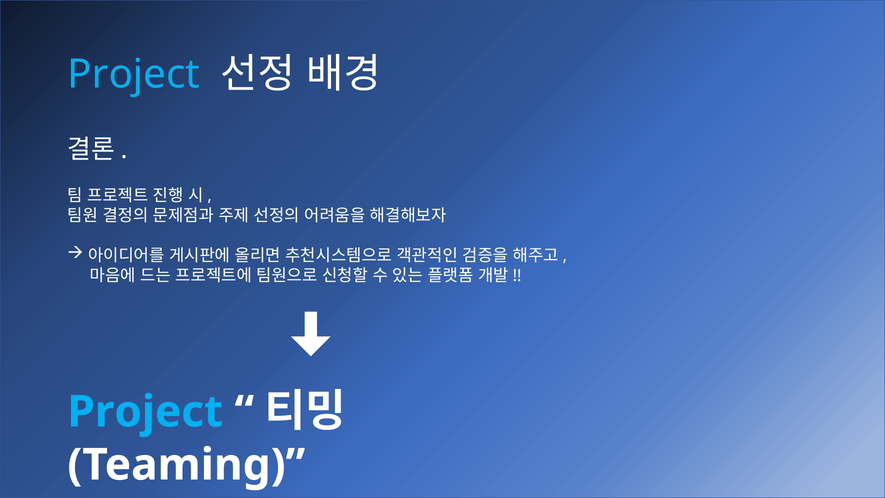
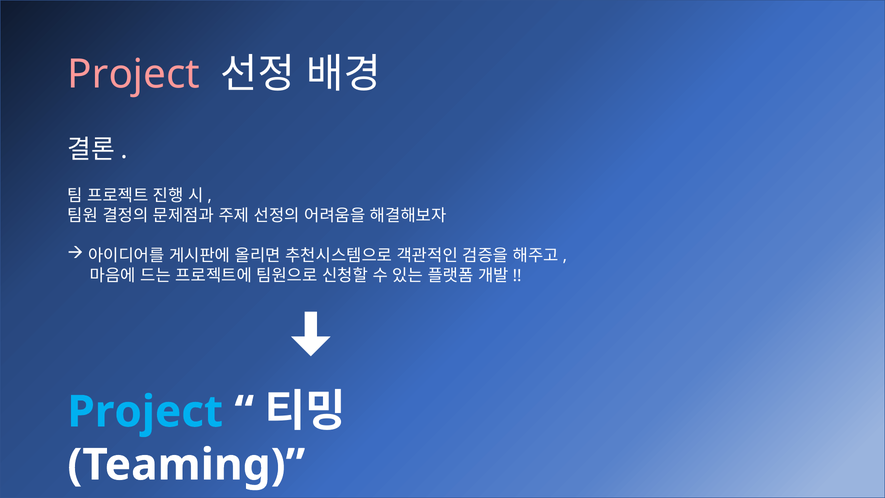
Project at (134, 74) colour: light blue -> pink
